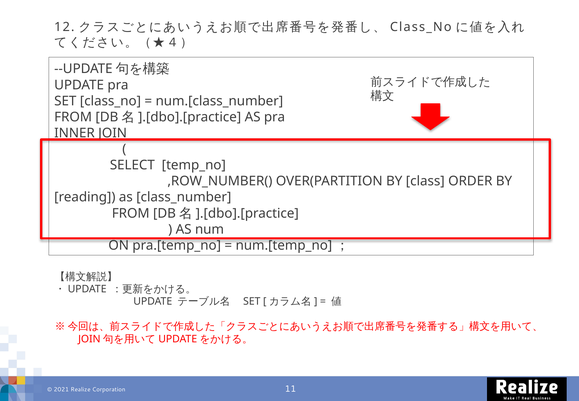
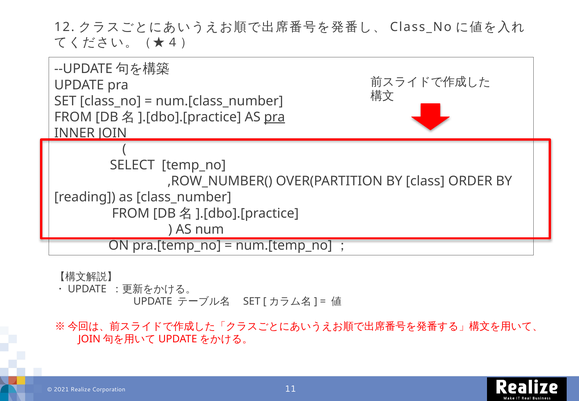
pra at (275, 117) underline: none -> present
